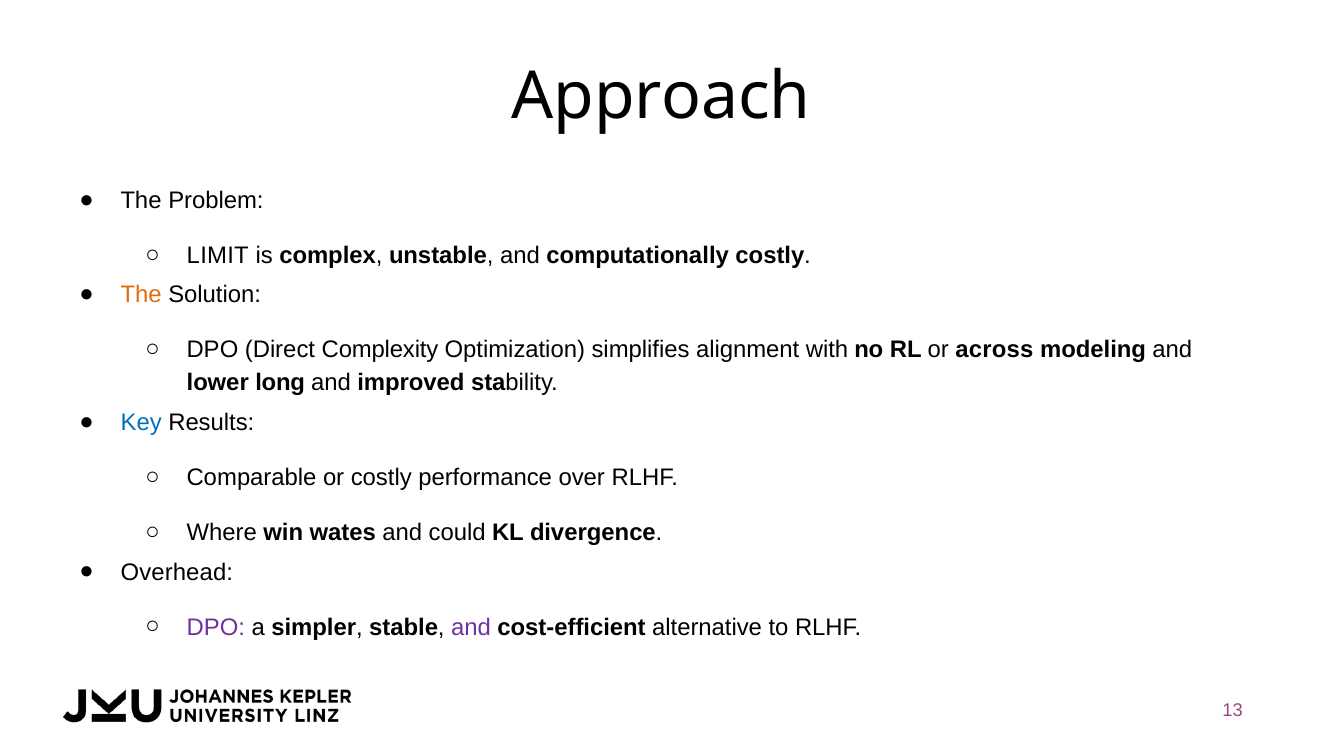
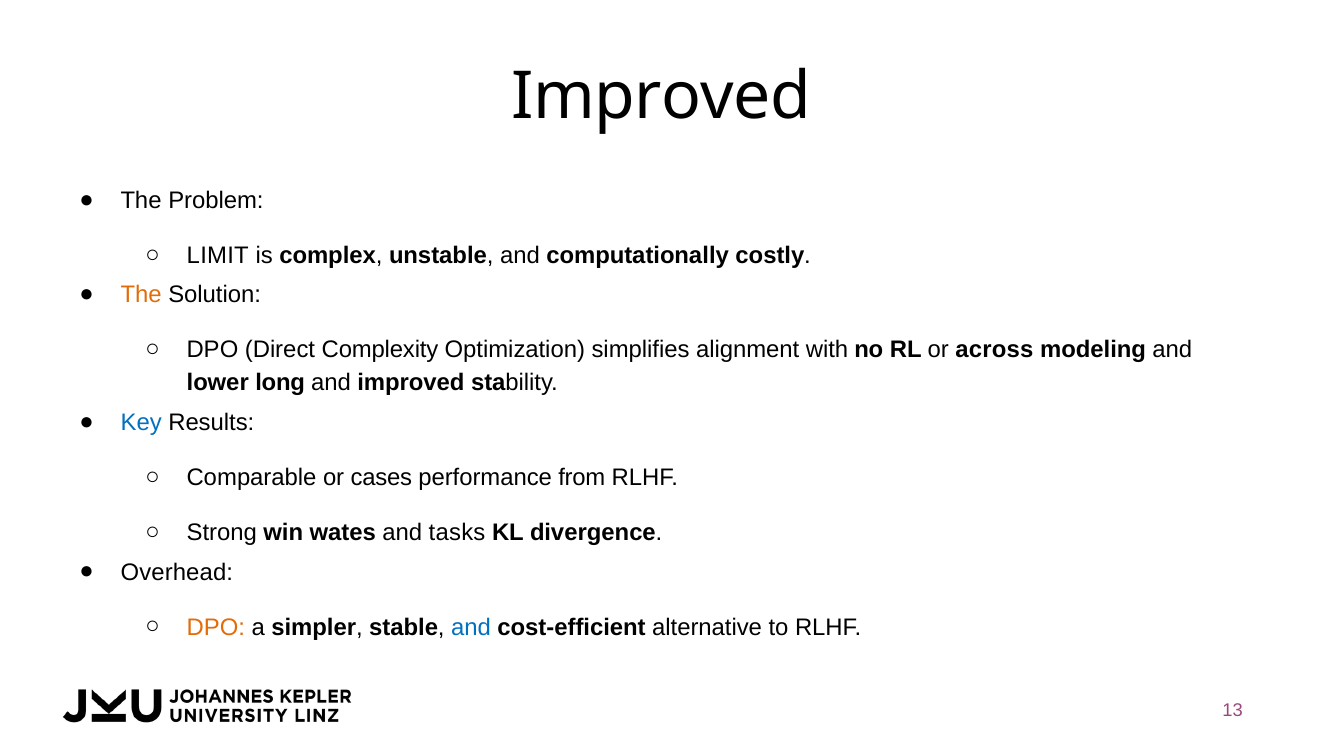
Approach at (661, 96): Approach -> Improved
or costly: costly -> cases
over: over -> from
Where: Where -> Strong
could: could -> tasks
DPO at (216, 627) colour: purple -> orange
and at (471, 627) colour: purple -> blue
